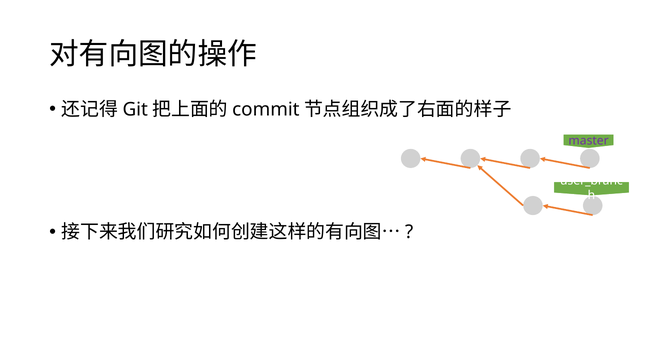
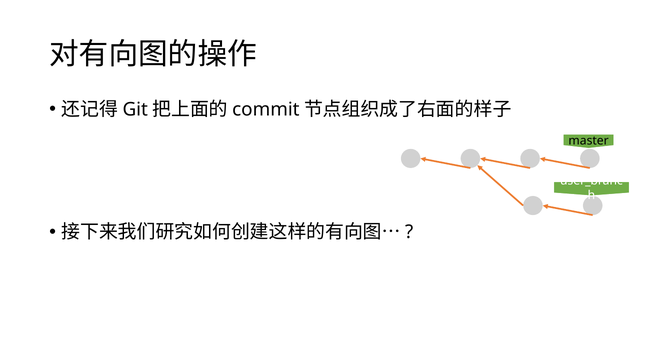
master colour: purple -> black
